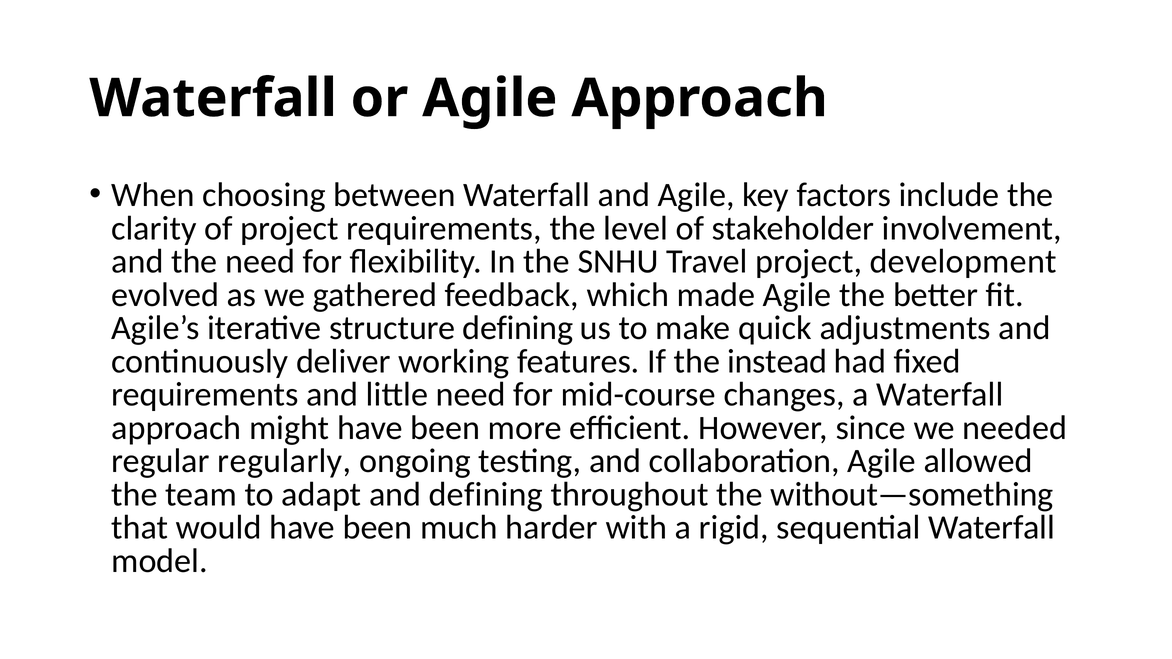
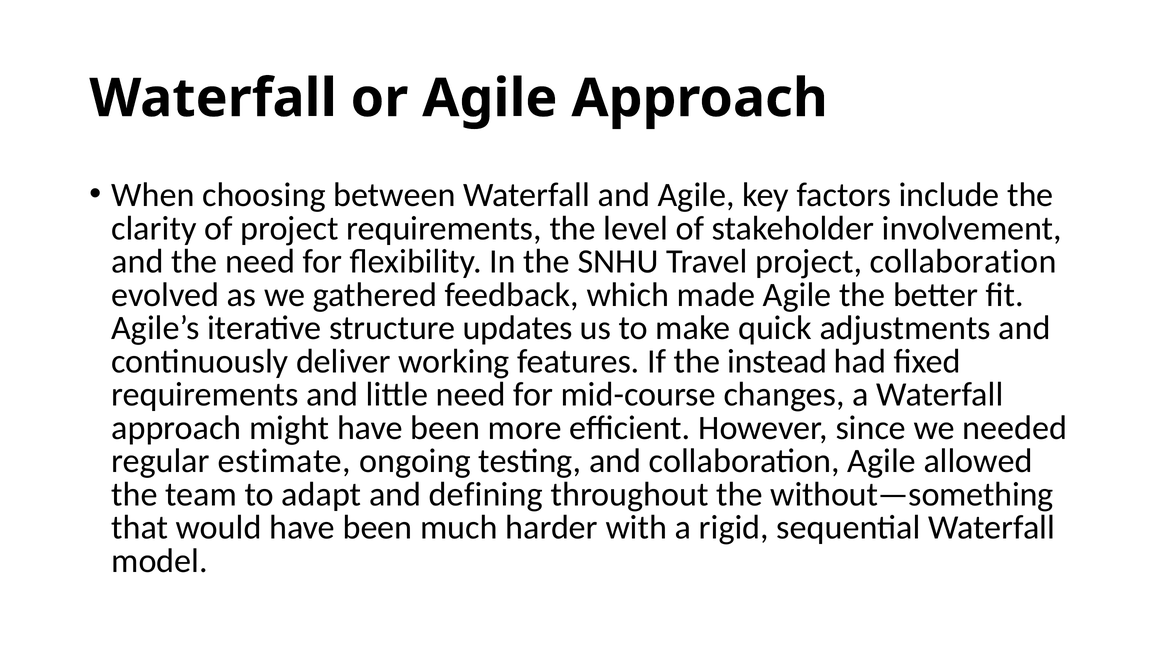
project development: development -> collaboration
structure defining: defining -> updates
regularly: regularly -> estimate
